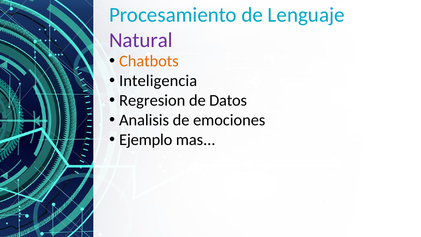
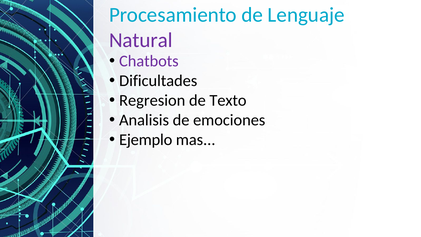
Chatbots colour: orange -> purple
Inteligencia: Inteligencia -> Dificultades
Datos: Datos -> Texto
